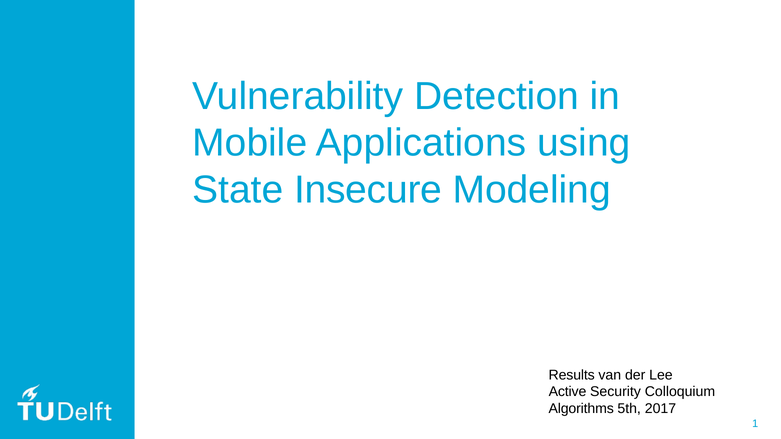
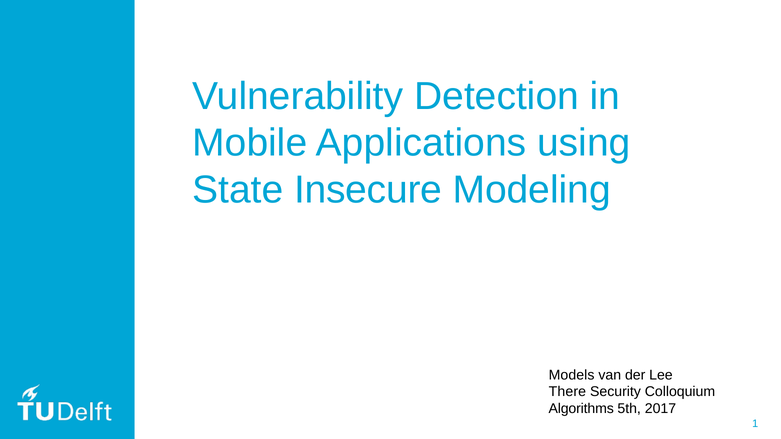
Results: Results -> Models
Active: Active -> There
